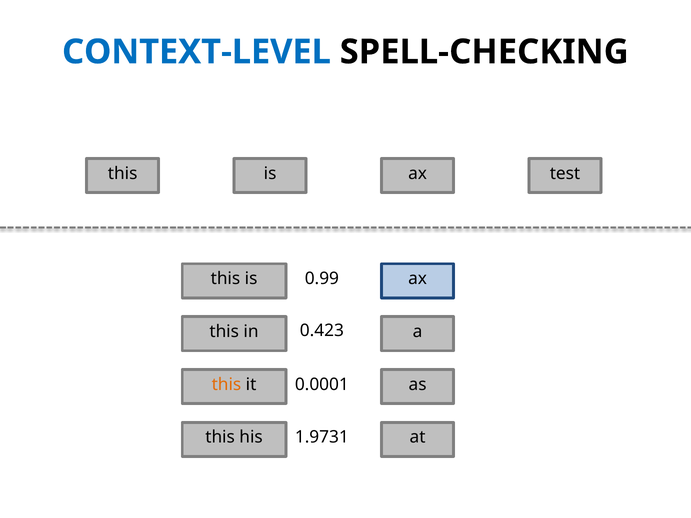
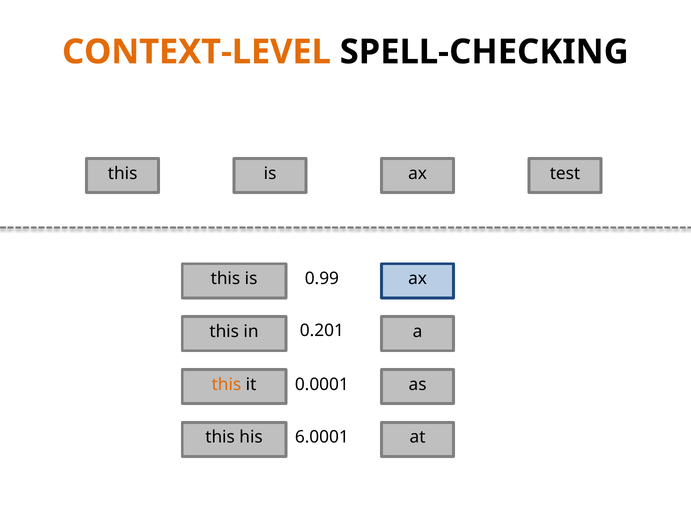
CONTEXT-LEVEL colour: blue -> orange
0.423: 0.423 -> 0.201
1.9731: 1.9731 -> 6.0001
